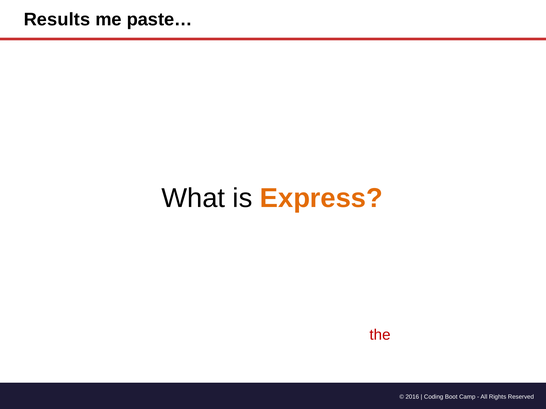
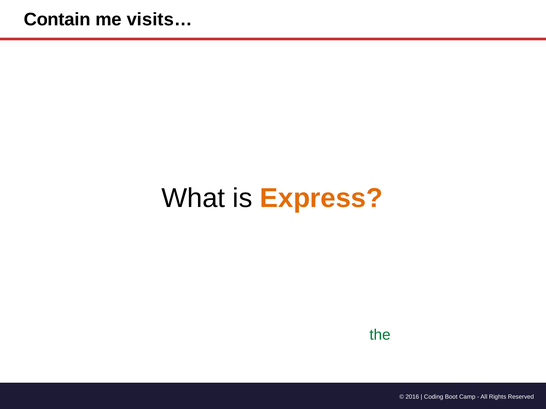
Results: Results -> Contain
paste…: paste… -> visits…
the at (380, 335) colour: red -> green
